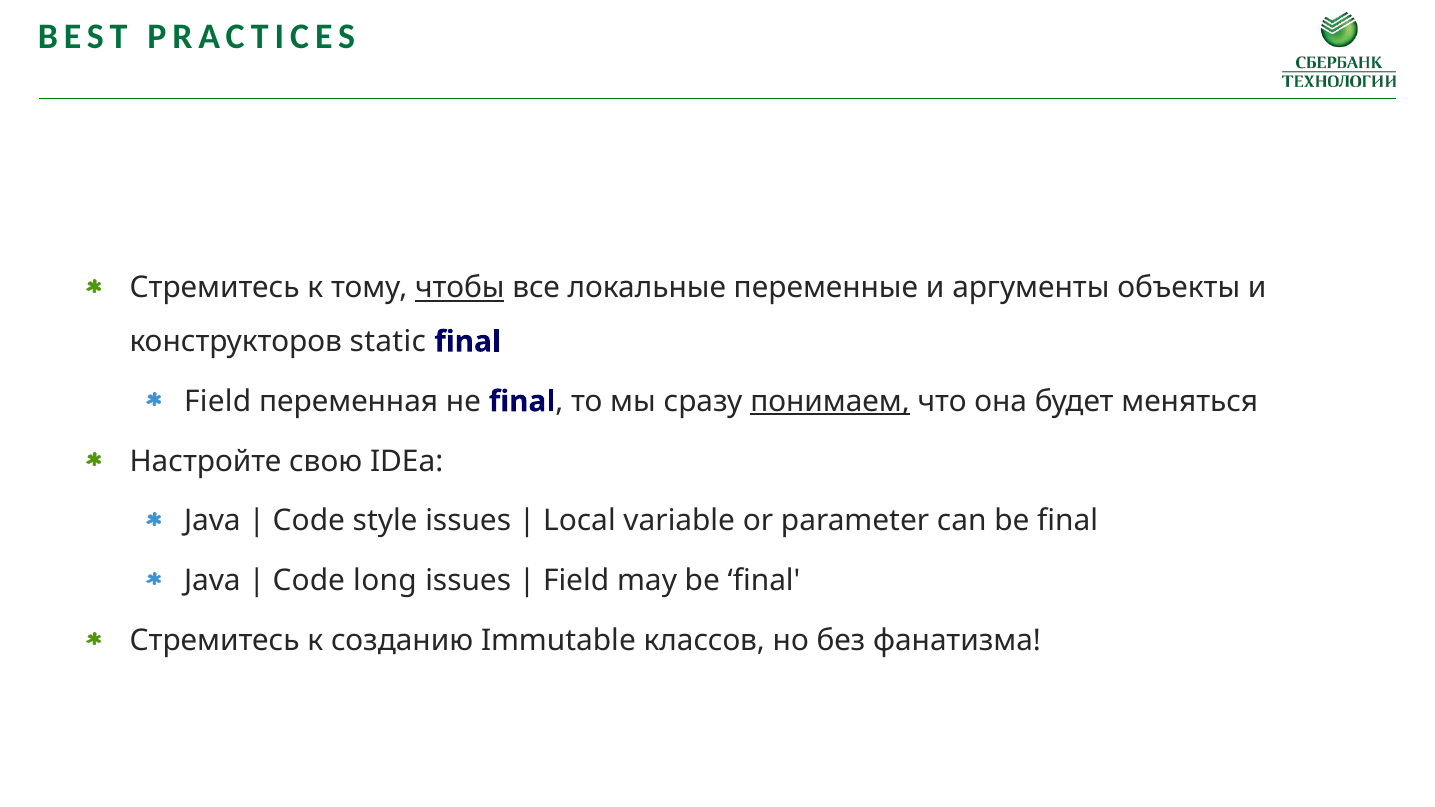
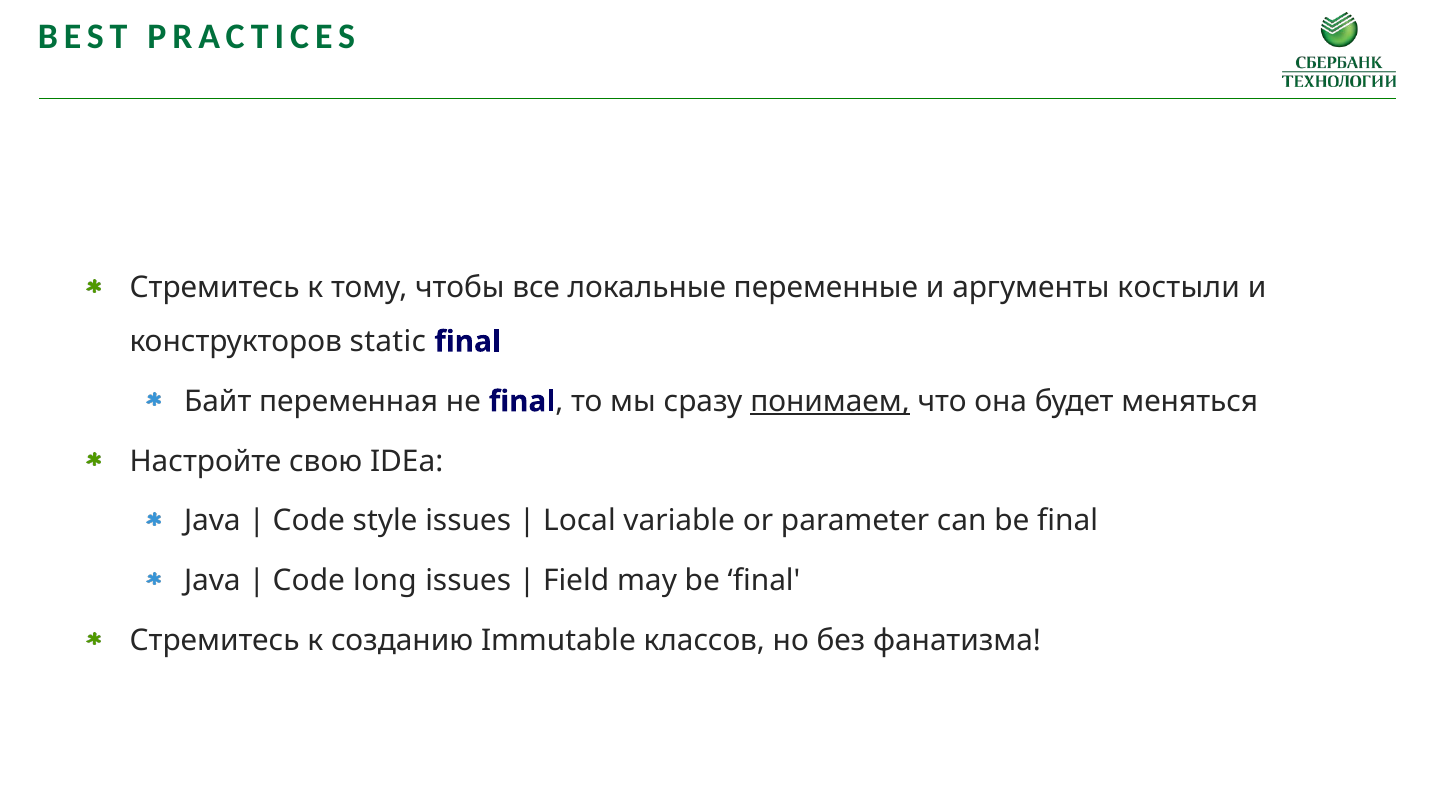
чтобы underline: present -> none
объекты: объекты -> костыли
Field at (218, 402): Field -> Байт
